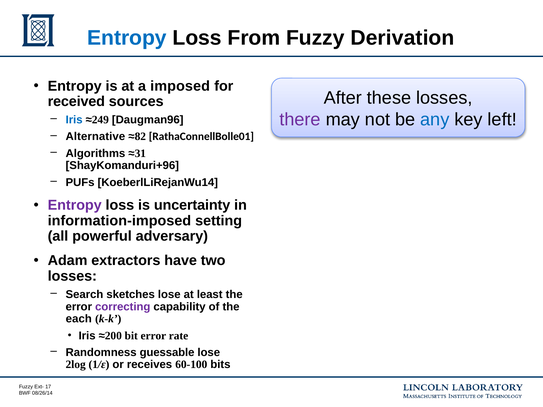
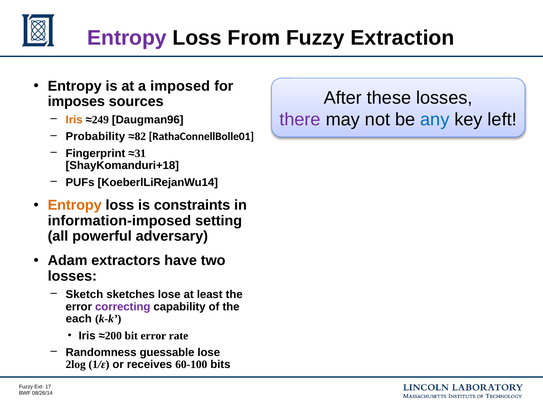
Entropy at (127, 38) colour: blue -> purple
Derivation: Derivation -> Extraction
received: received -> imposes
Iris at (74, 120) colour: blue -> orange
Alternative: Alternative -> Probability
Algorithms: Algorithms -> Fingerprint
ShayKomanduri+96: ShayKomanduri+96 -> ShayKomanduri+18
Entropy at (75, 205) colour: purple -> orange
uncertainty: uncertainty -> constraints
Search: Search -> Sketch
